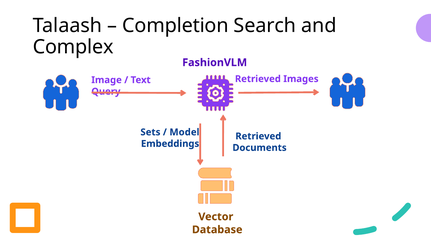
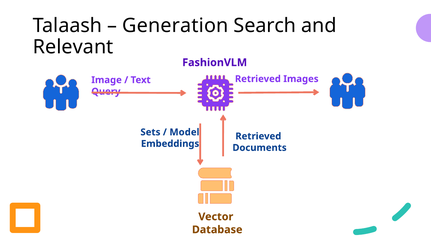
Completion: Completion -> Generation
Complex: Complex -> Relevant
